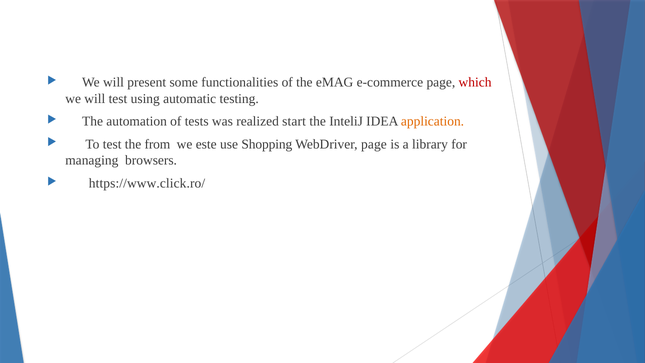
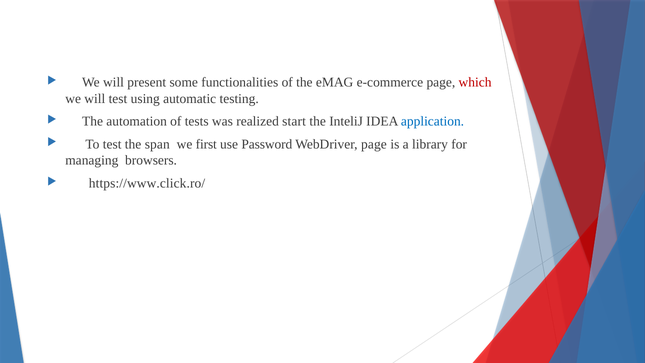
application colour: orange -> blue
from: from -> span
este: este -> first
Shopping: Shopping -> Password
